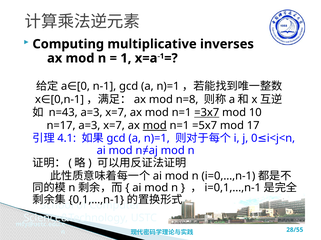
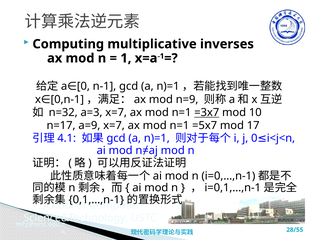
n=8: n=8 -> n=9
n=43: n=43 -> n=32
n=17 a=3: a=3 -> a=9
mod at (155, 126) underline: present -> none
